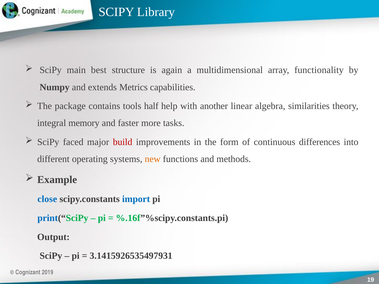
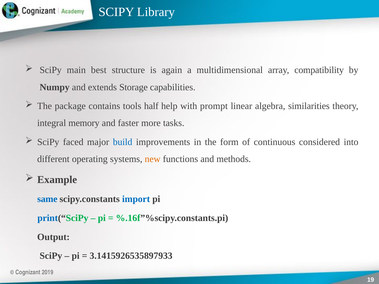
functionality: functionality -> compatibility
Metrics: Metrics -> Storage
another: another -> prompt
build colour: red -> blue
differences: differences -> considered
close: close -> same
3.1415926535497931: 3.1415926535497931 -> 3.1415926535897933
